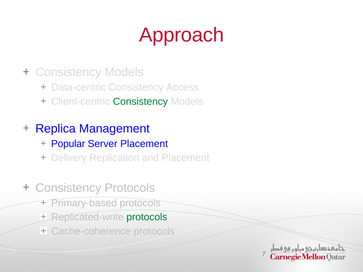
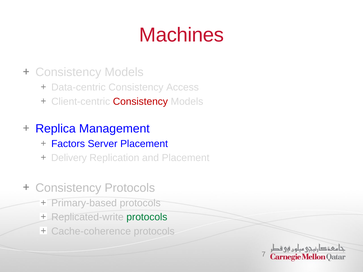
Approach: Approach -> Machines
Consistency at (140, 102) colour: green -> red
Popular: Popular -> Factors
